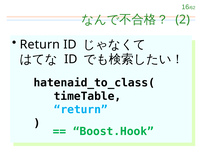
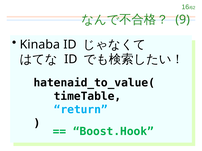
2: 2 -> 9
Return at (40, 45): Return -> Kinaba
hatenaid_to_class(: hatenaid_to_class( -> hatenaid_to_value(
